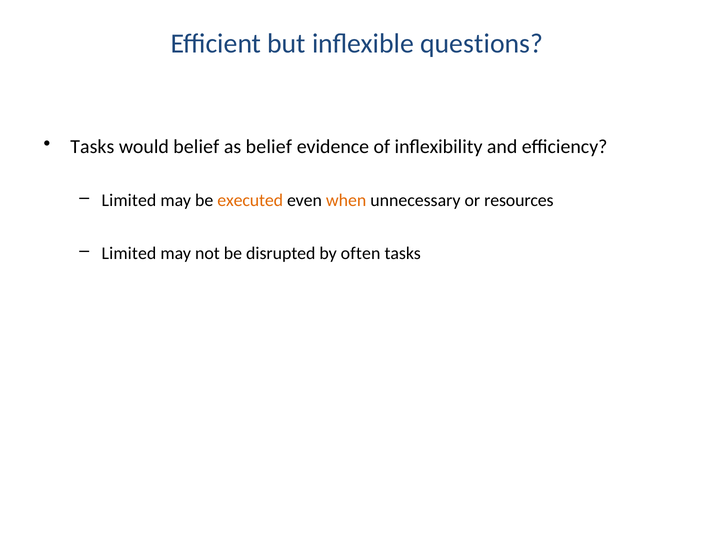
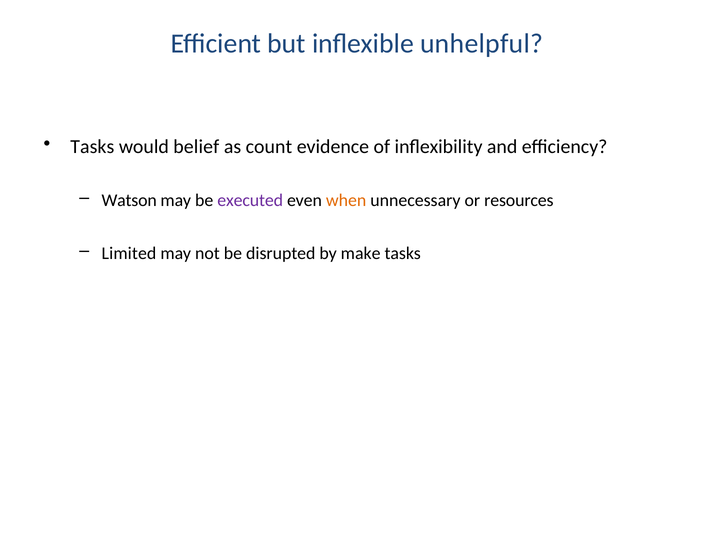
questions: questions -> unhelpful
as belief: belief -> count
Limited at (129, 201): Limited -> Watson
executed colour: orange -> purple
often: often -> make
